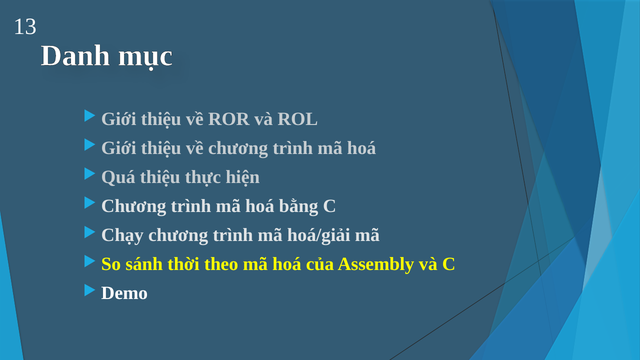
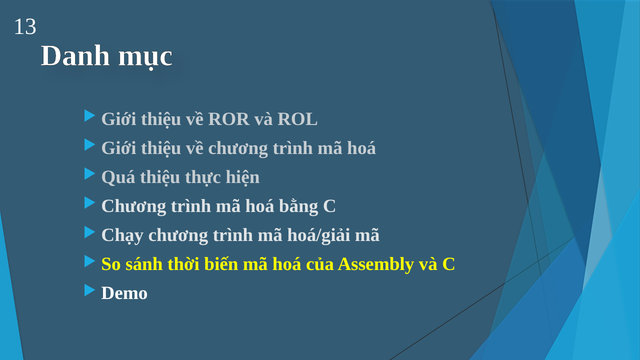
theo: theo -> biến
